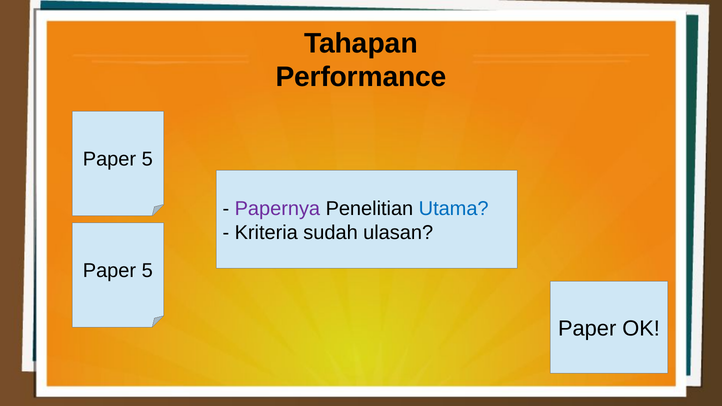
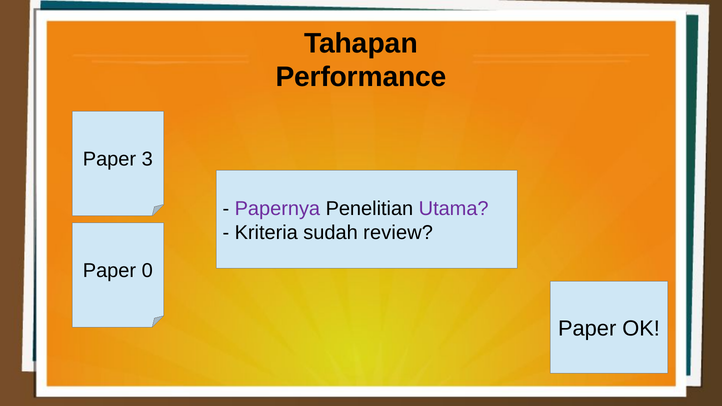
5 at (147, 159): 5 -> 3
Utama colour: blue -> purple
ulasan: ulasan -> review
5 at (147, 271): 5 -> 0
